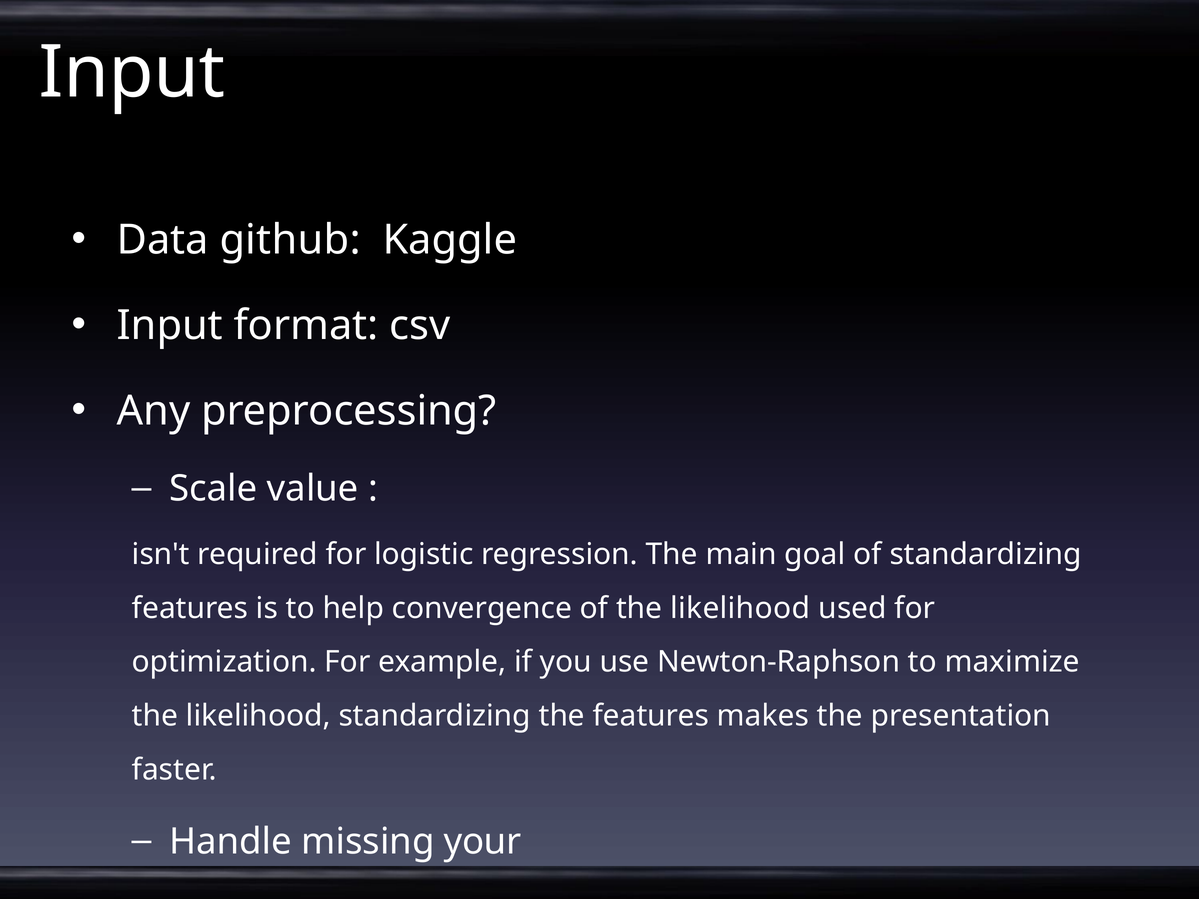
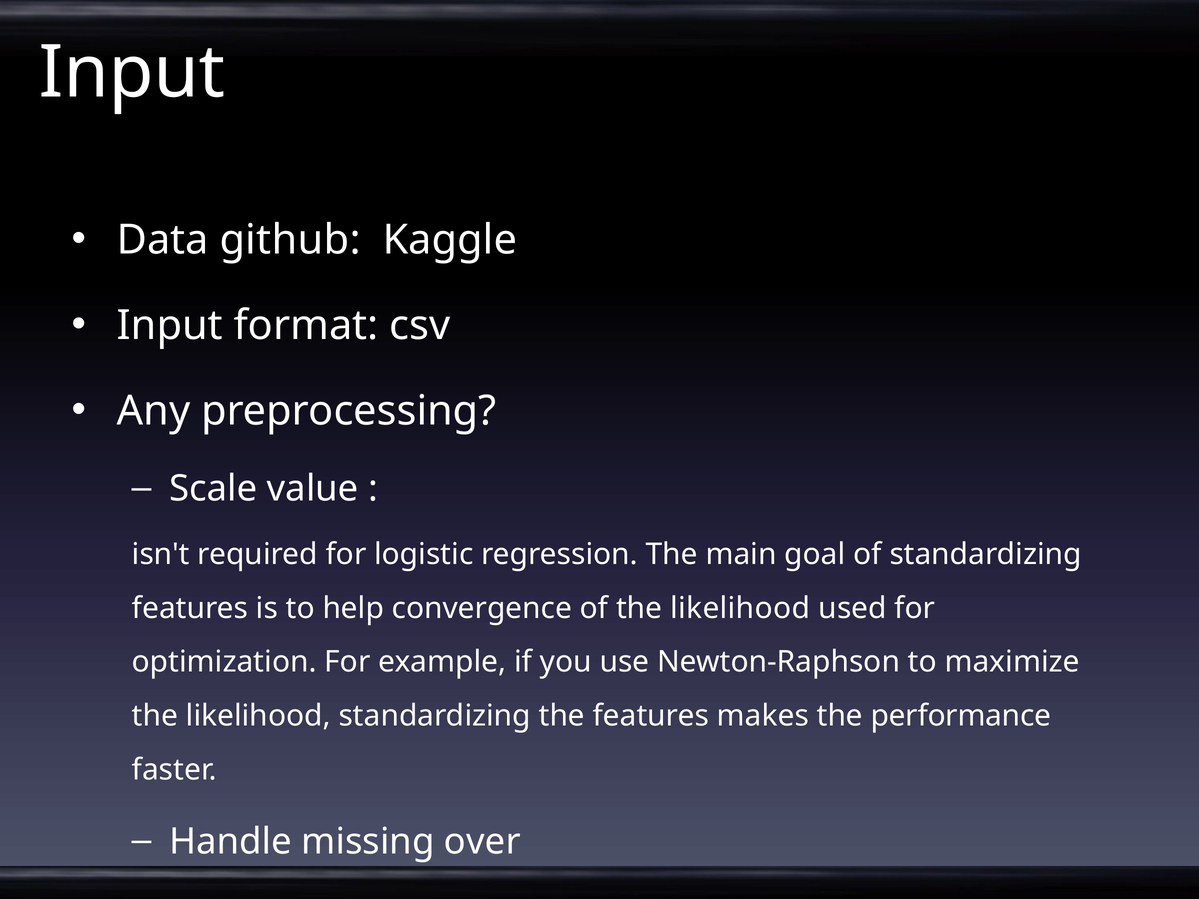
presentation: presentation -> performance
your: your -> over
